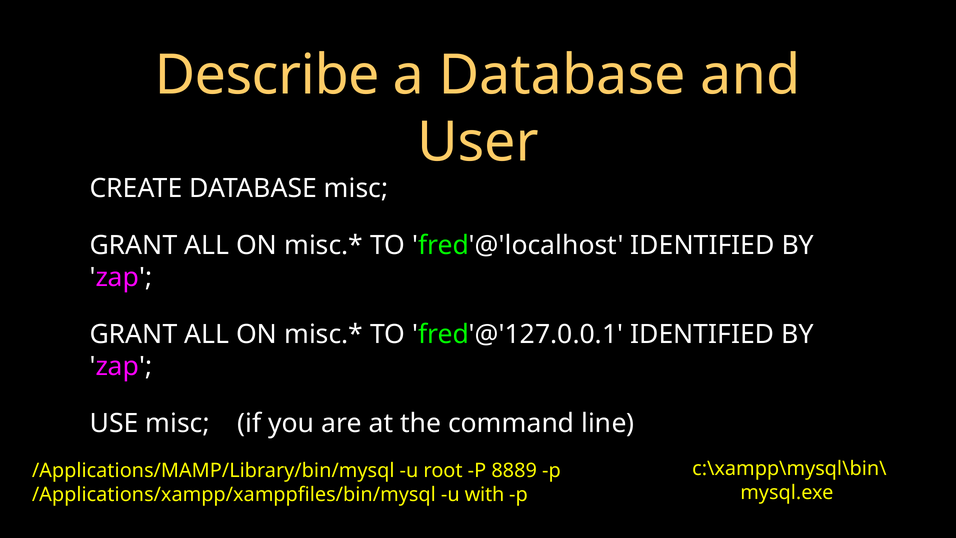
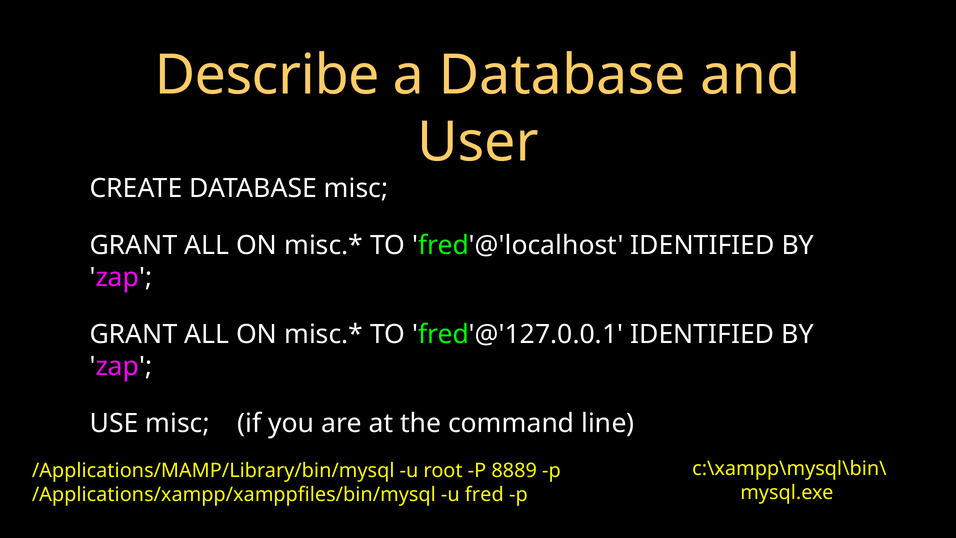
with: with -> fred
